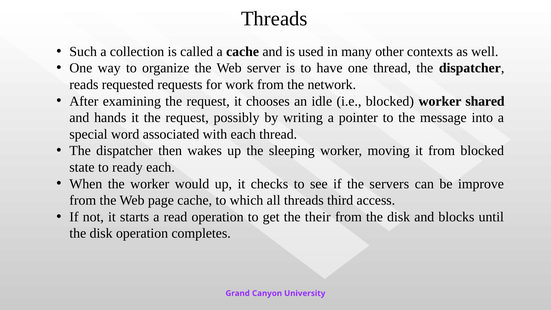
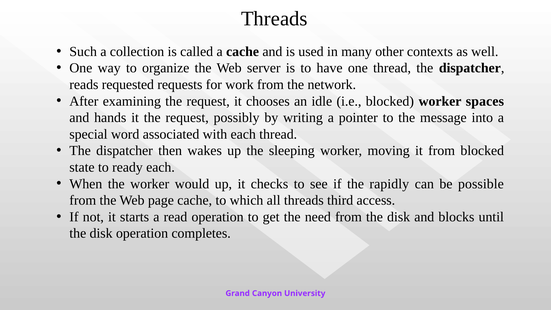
shared: shared -> spaces
servers: servers -> rapidly
improve: improve -> possible
their: their -> need
